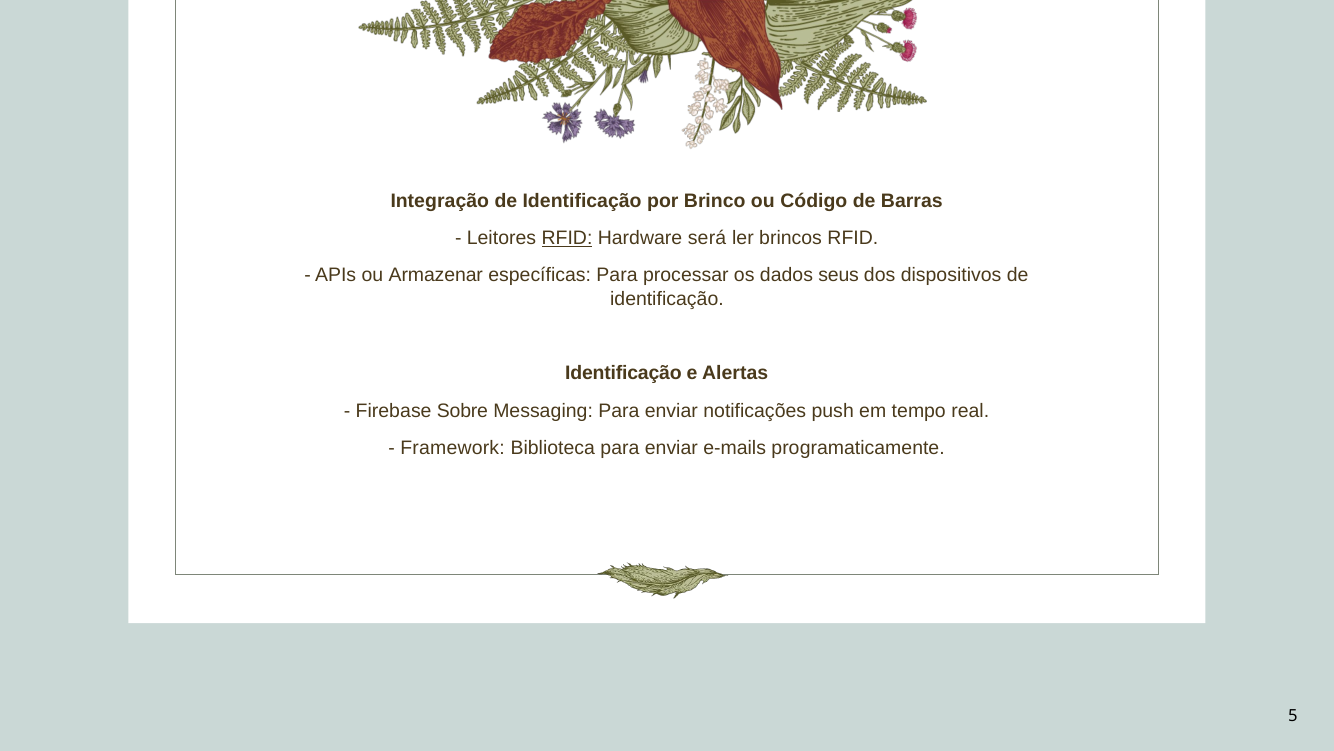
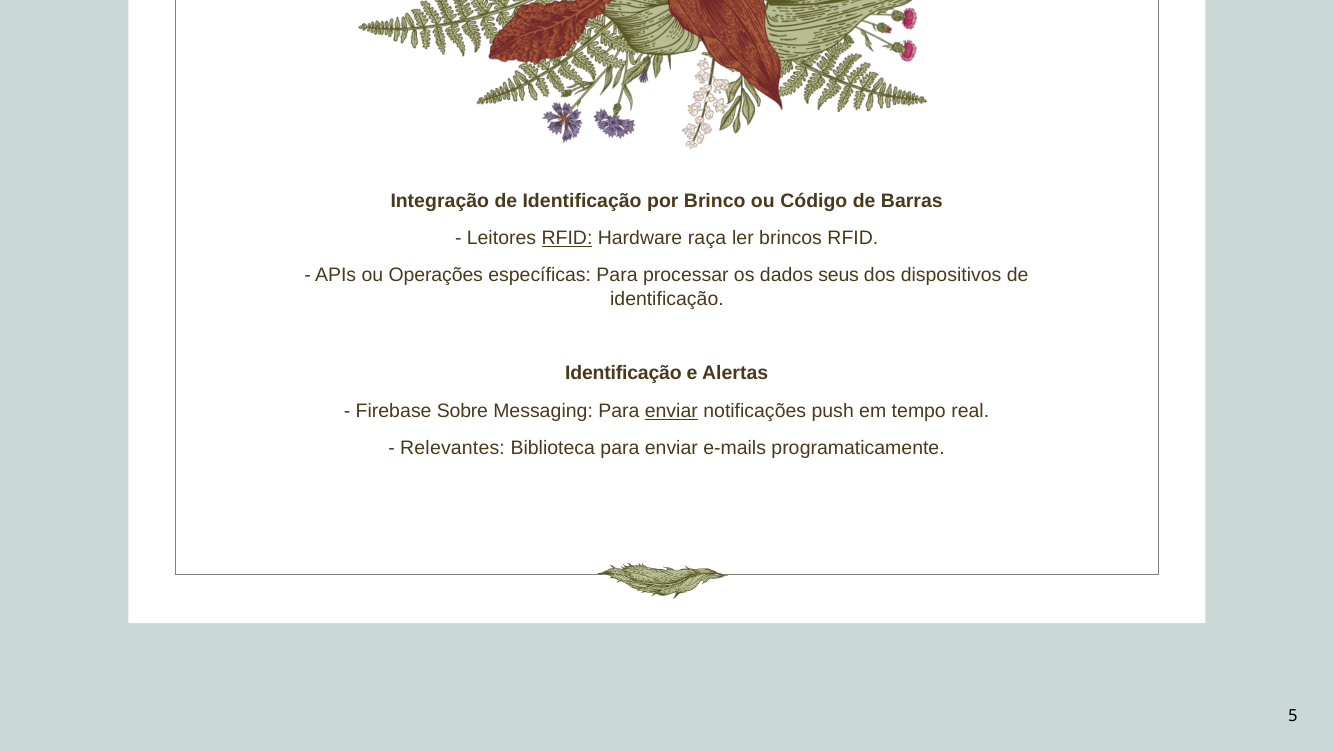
será: será -> raça
Armazenar: Armazenar -> Operações
enviar at (671, 410) underline: none -> present
Framework: Framework -> Relevantes
